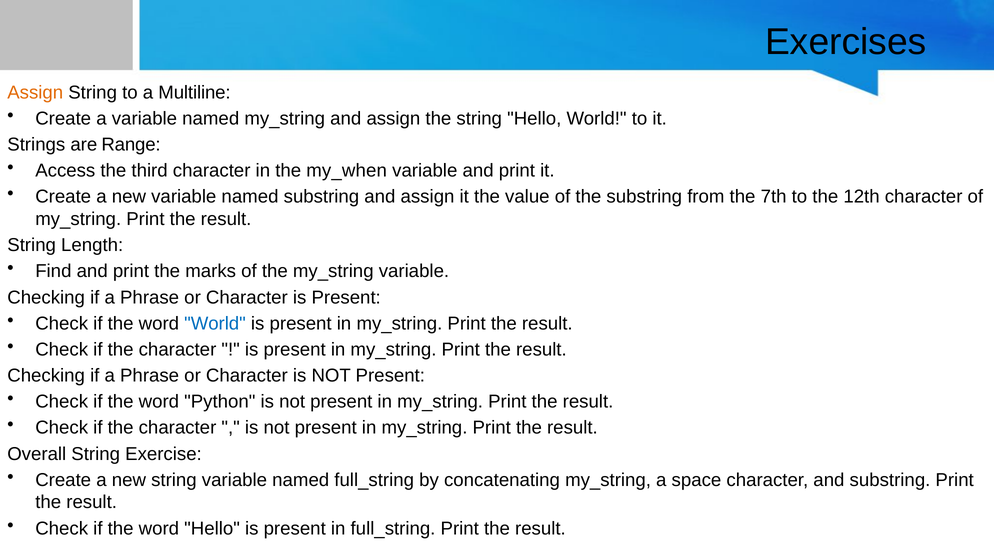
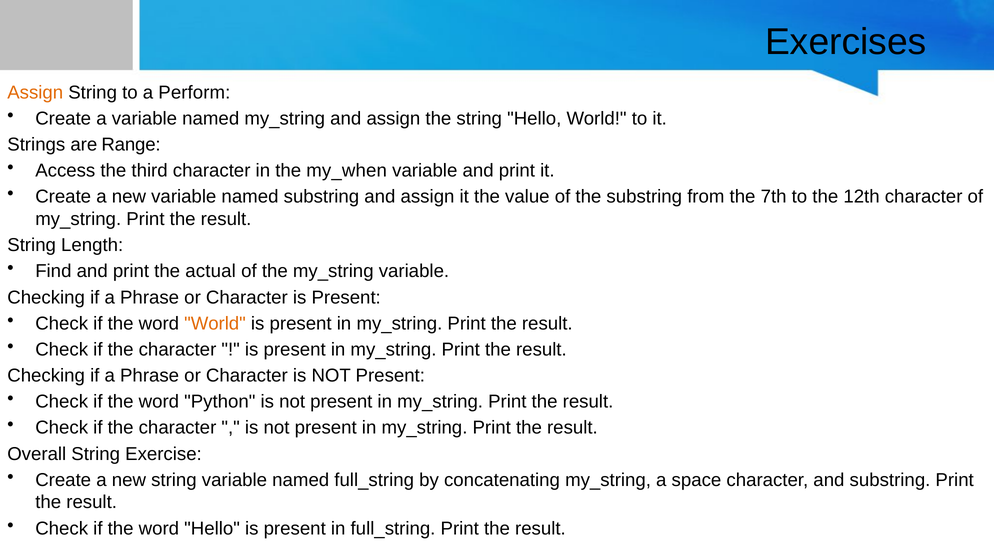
Multiline: Multiline -> Perform
marks: marks -> actual
World at (215, 324) colour: blue -> orange
